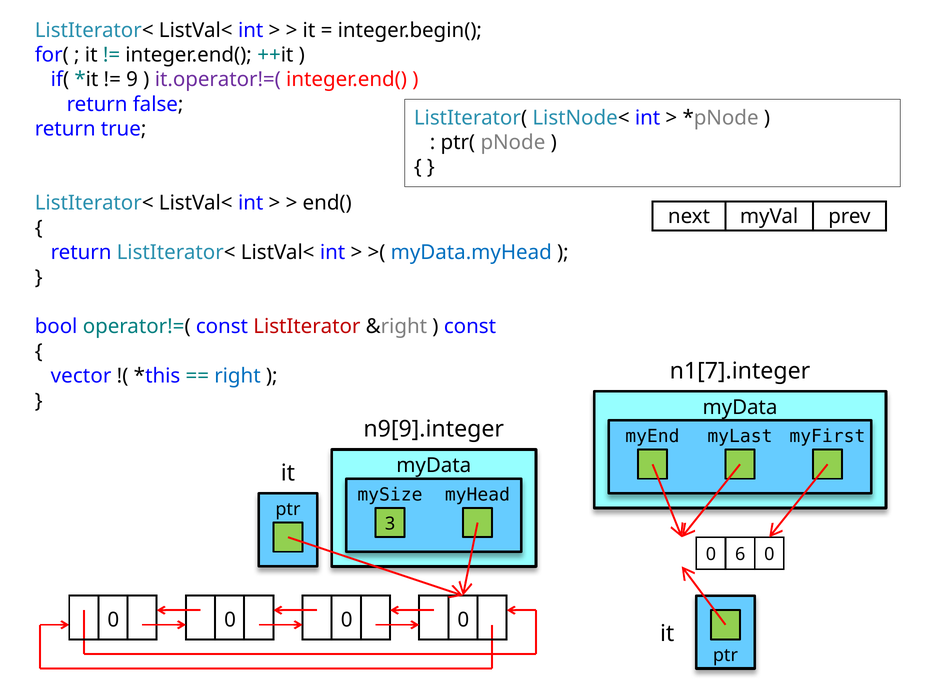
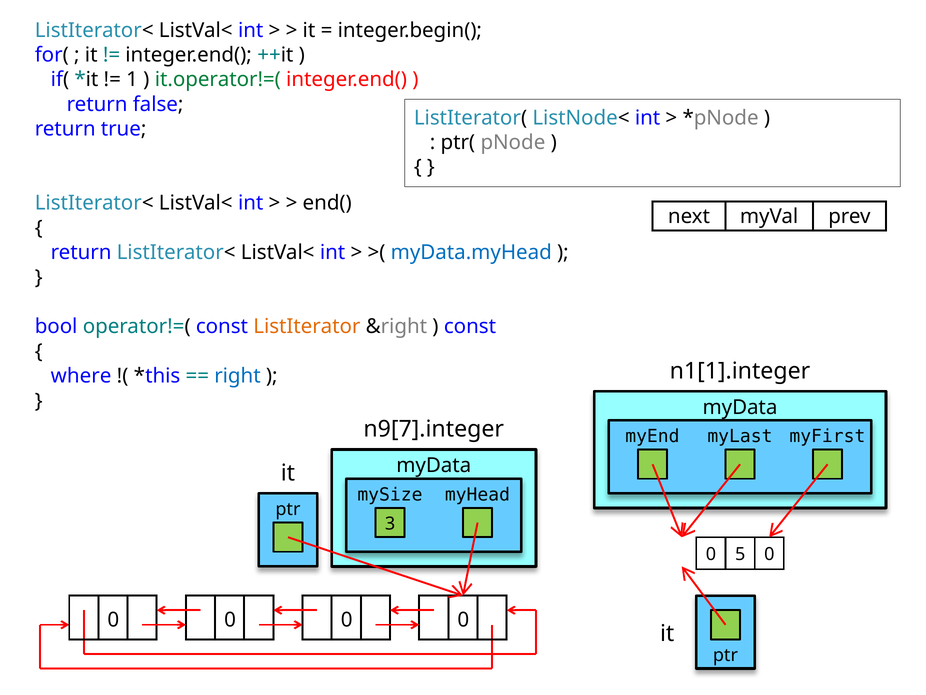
9: 9 -> 1
it.operator!=( colour: purple -> green
ListIterator colour: red -> orange
n1[7].integer: n1[7].integer -> n1[1].integer
vector: vector -> where
n9[9].integer: n9[9].integer -> n9[7].integer
6: 6 -> 5
